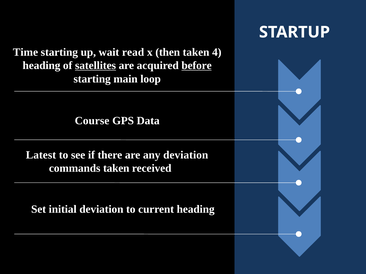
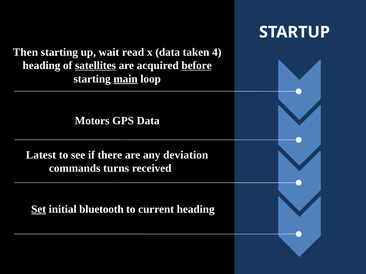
Time: Time -> Then
x then: then -> data
main underline: none -> present
Course: Course -> Motors
commands taken: taken -> turns
Set underline: none -> present
initial deviation: deviation -> bluetooth
